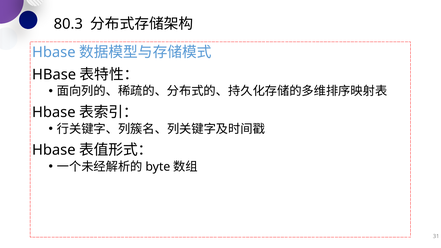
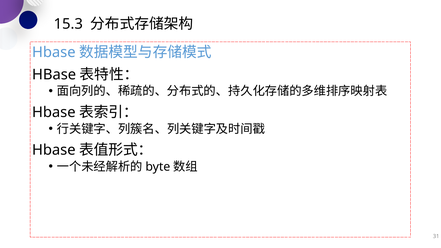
80.3: 80.3 -> 15.3
